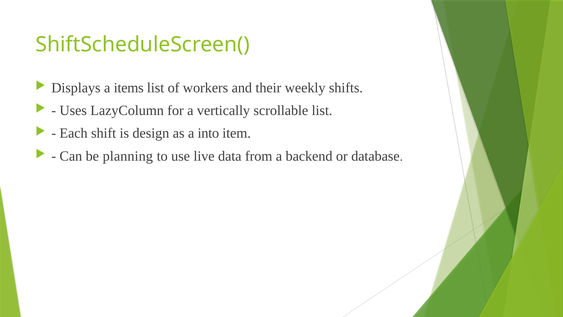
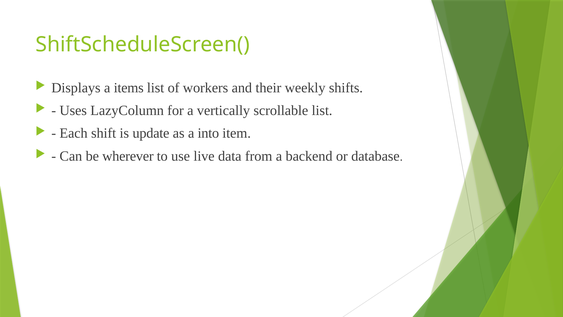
design: design -> update
planning: planning -> wherever
